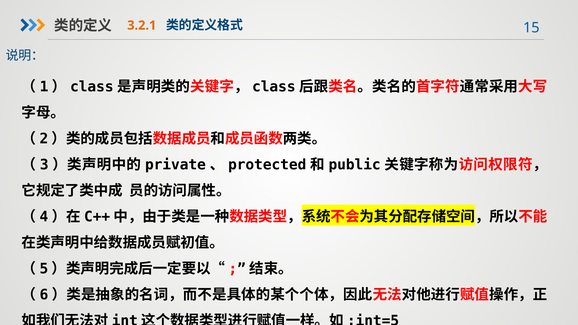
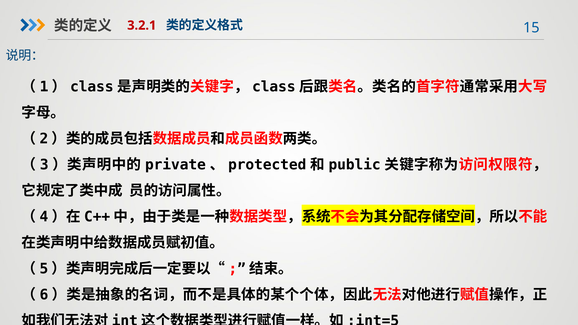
3.2.1 colour: orange -> red
